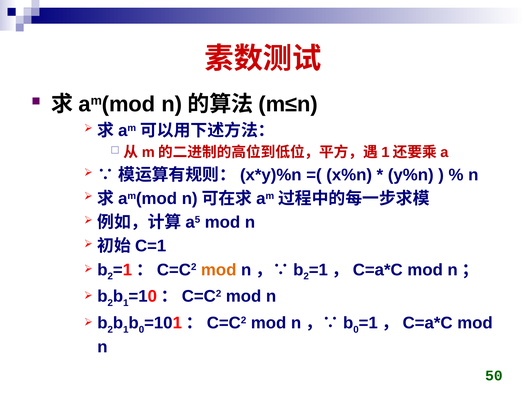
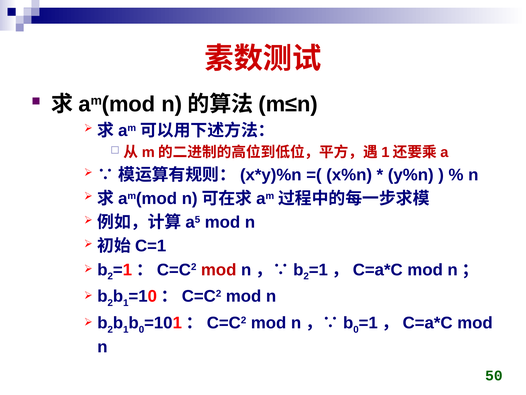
mod at (219, 269) colour: orange -> red
